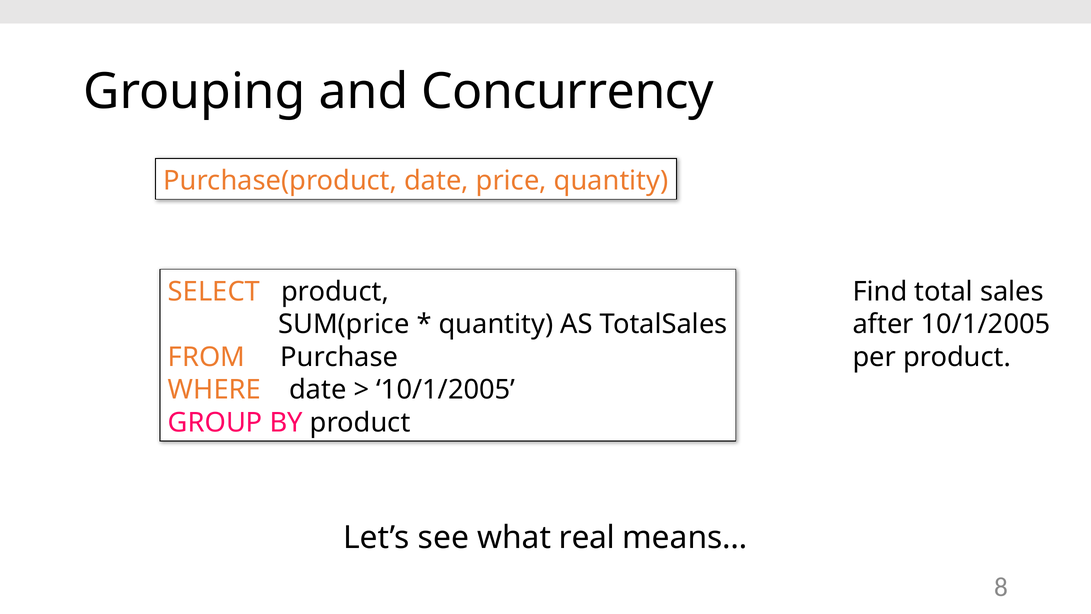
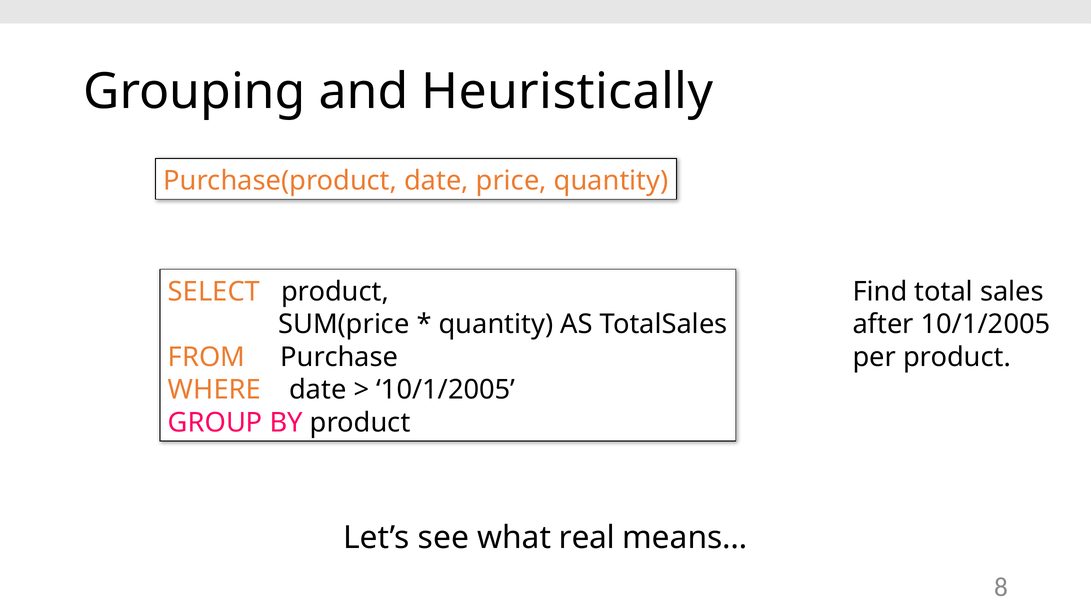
Concurrency: Concurrency -> Heuristically
